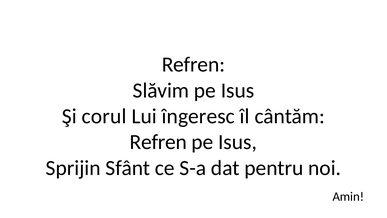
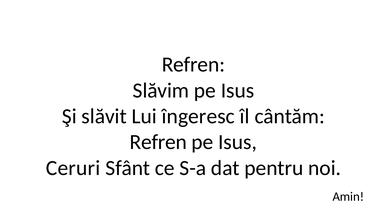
corul: corul -> slăvit
Sprijin: Sprijin -> Ceruri
